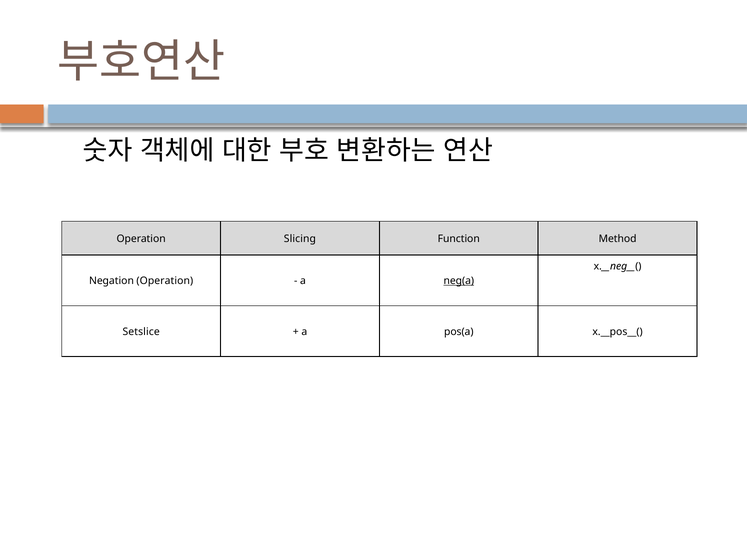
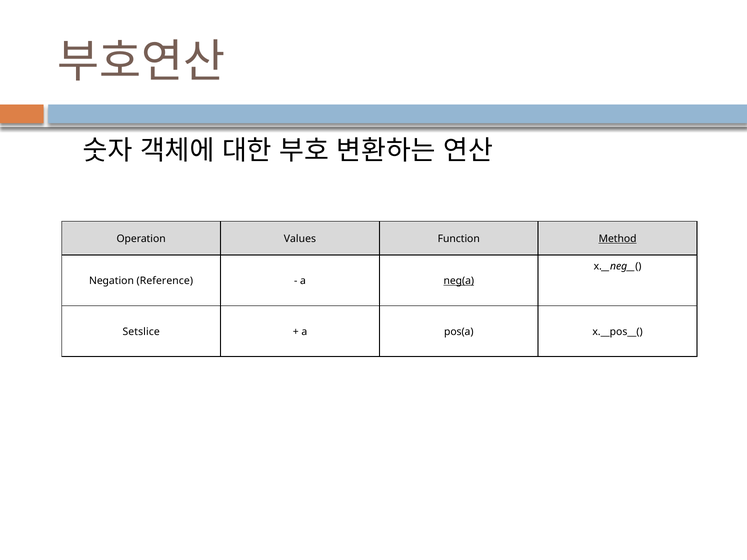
Slicing: Slicing -> Values
Method underline: none -> present
Negation Operation: Operation -> Reference
